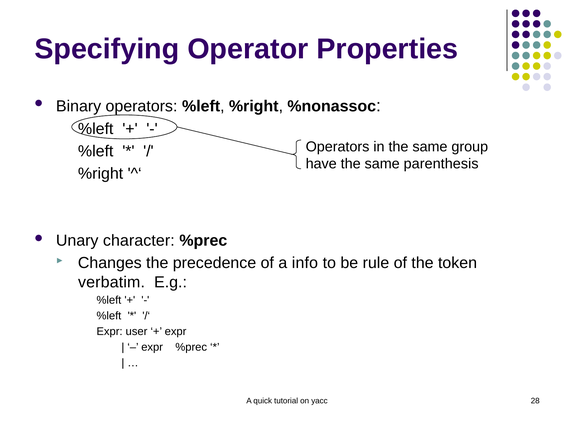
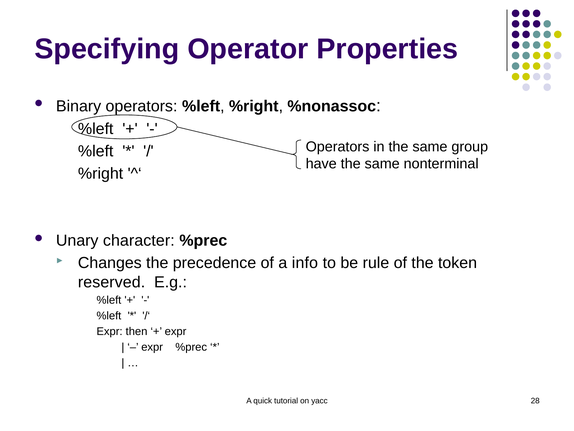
parenthesis: parenthesis -> nonterminal
verbatim: verbatim -> reserved
user: user -> then
